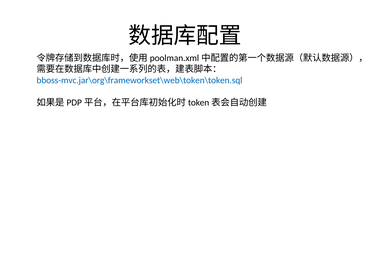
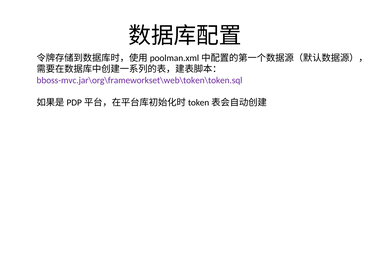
bboss-mvc.jar\org\frameworkset\web\token\token.sql colour: blue -> purple
